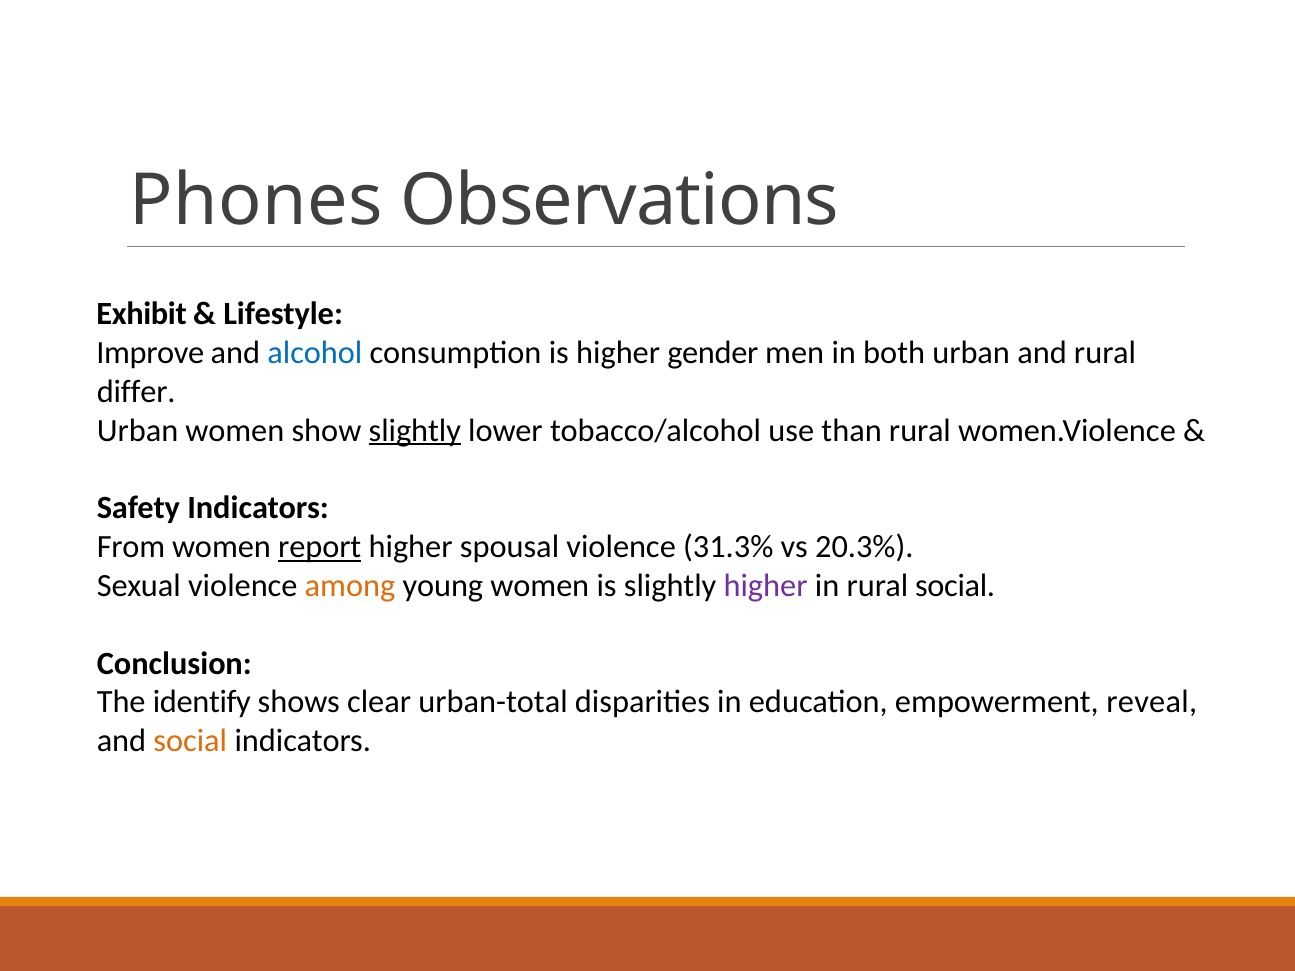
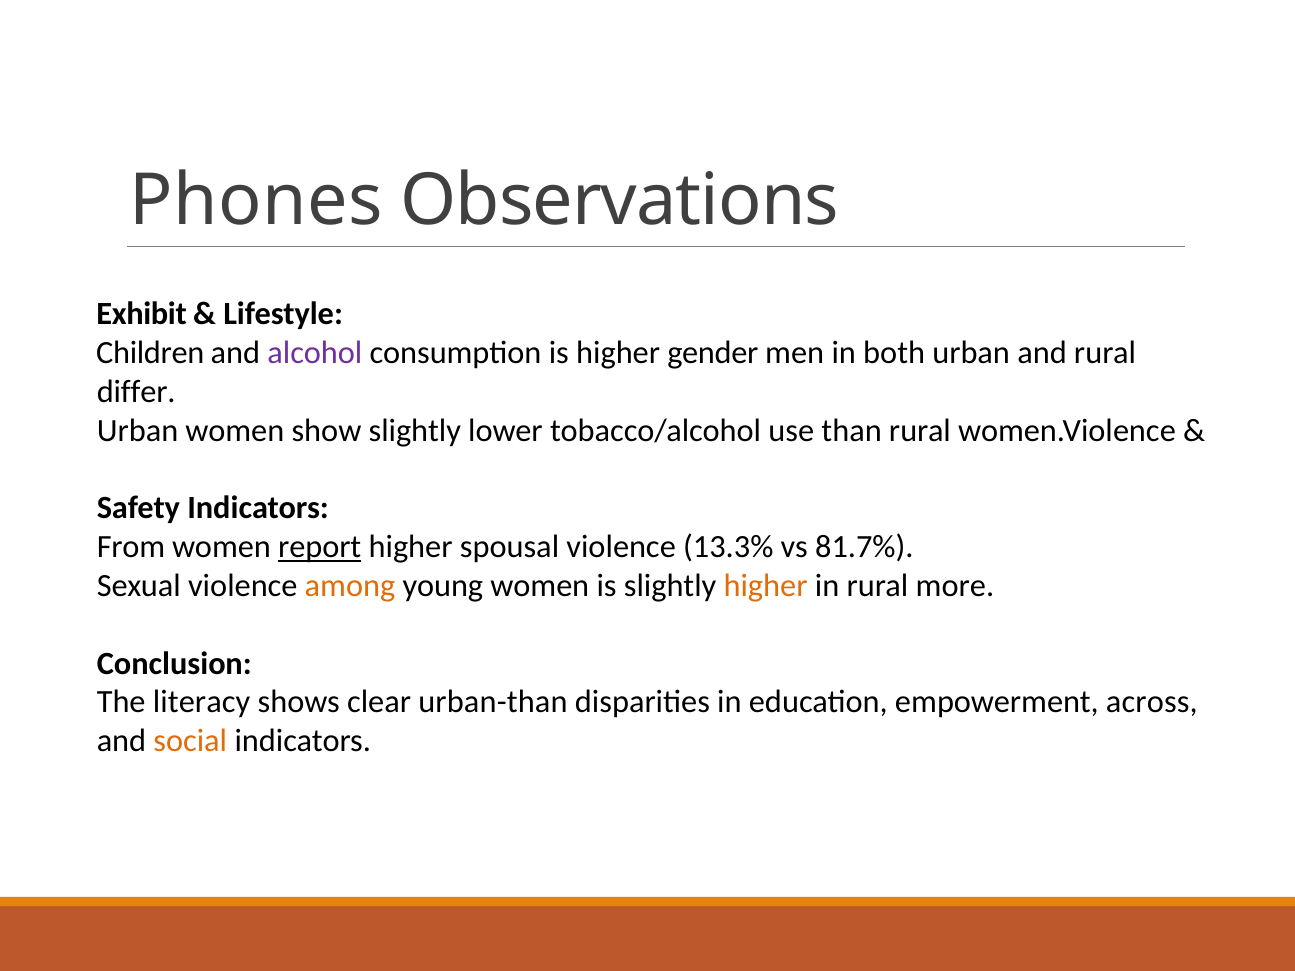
Improve: Improve -> Children
alcohol colour: blue -> purple
slightly at (415, 430) underline: present -> none
31.3%: 31.3% -> 13.3%
20.3%: 20.3% -> 81.7%
higher at (766, 586) colour: purple -> orange
rural social: social -> more
identify: identify -> literacy
urban-total: urban-total -> urban-than
reveal: reveal -> across
